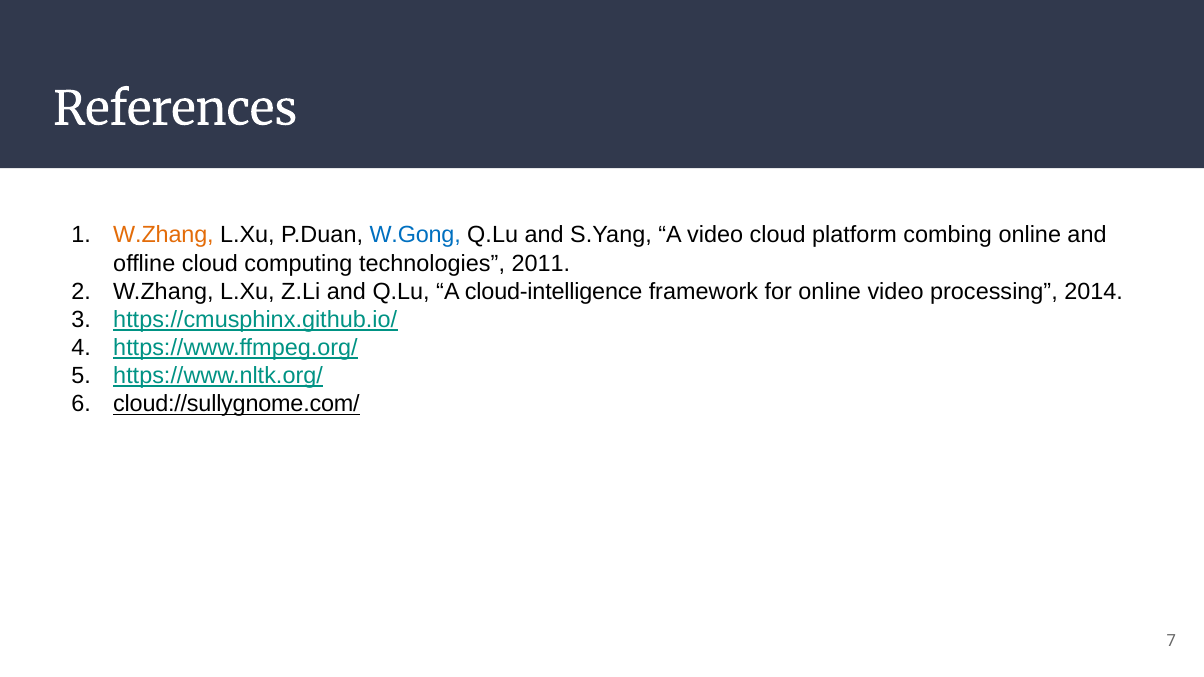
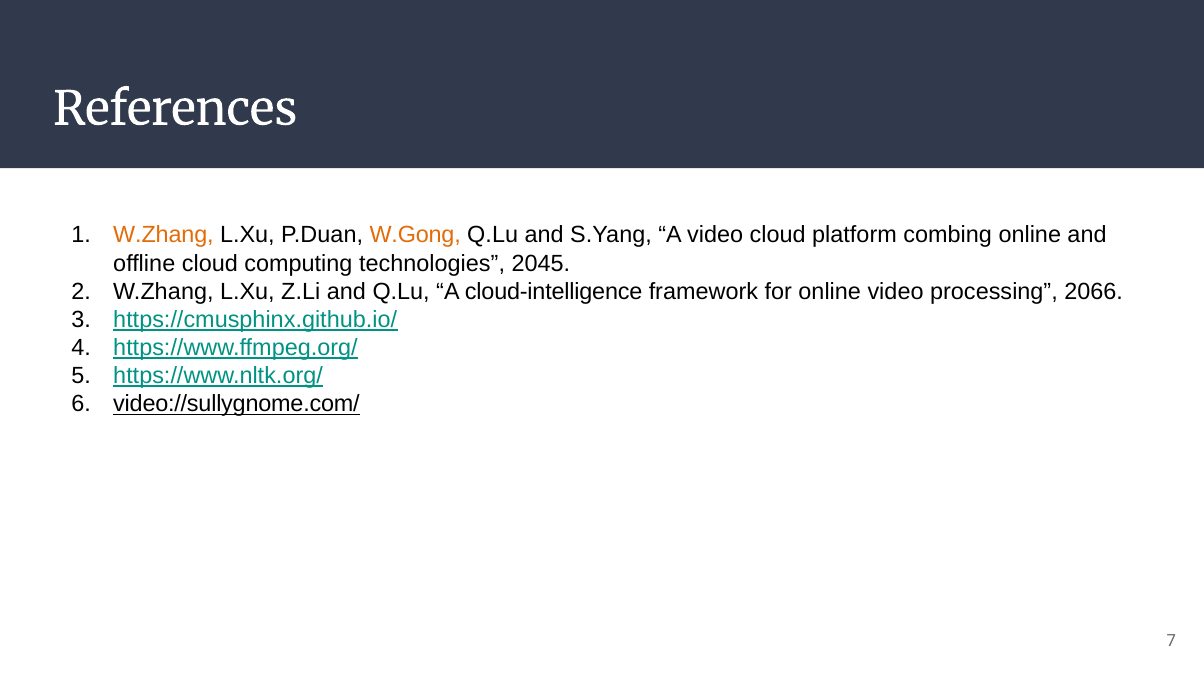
W.Gong colour: blue -> orange
2011: 2011 -> 2045
2014: 2014 -> 2066
cloud://sullygnome.com/: cloud://sullygnome.com/ -> video://sullygnome.com/
